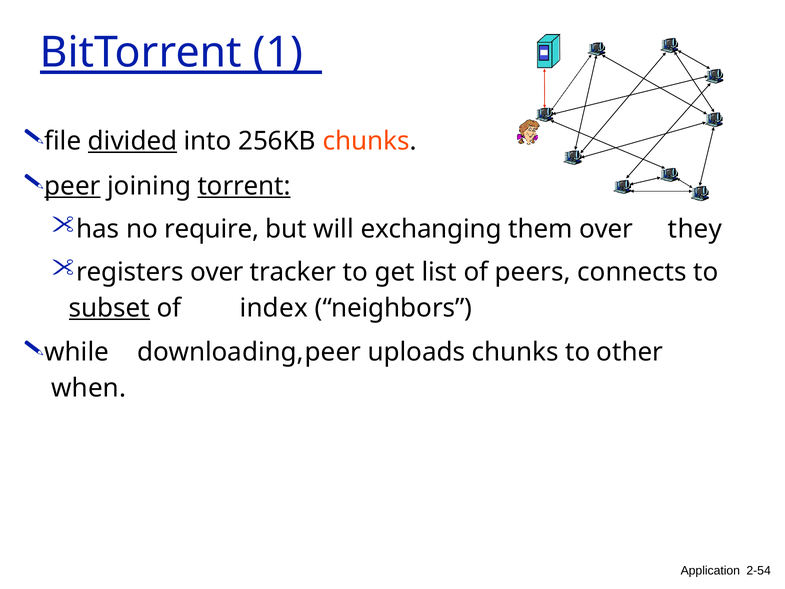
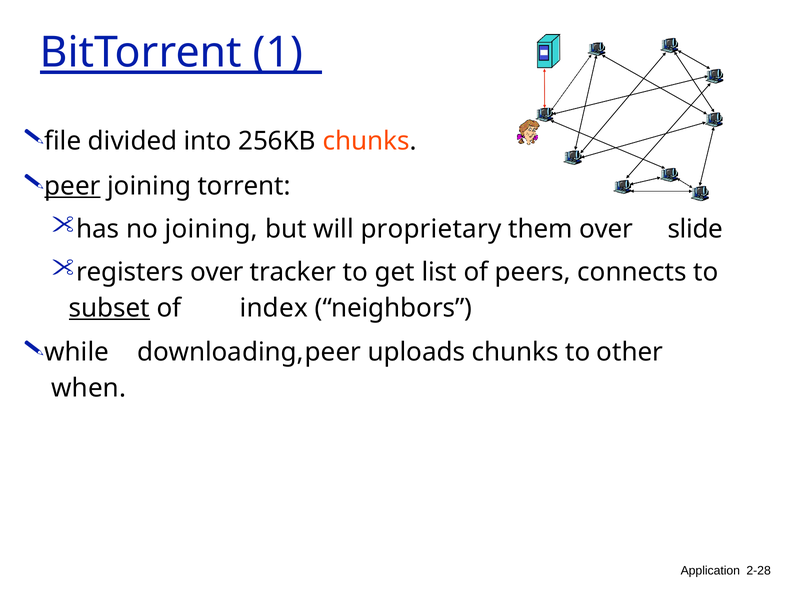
divided underline: present -> none
torrent underline: present -> none
no require: require -> joining
exchanging: exchanging -> proprietary
they: they -> slide
2-54: 2-54 -> 2-28
